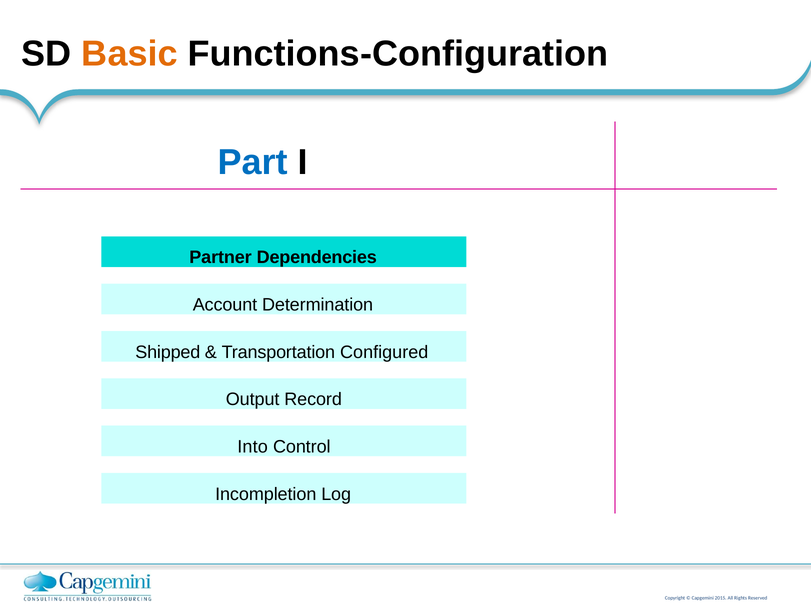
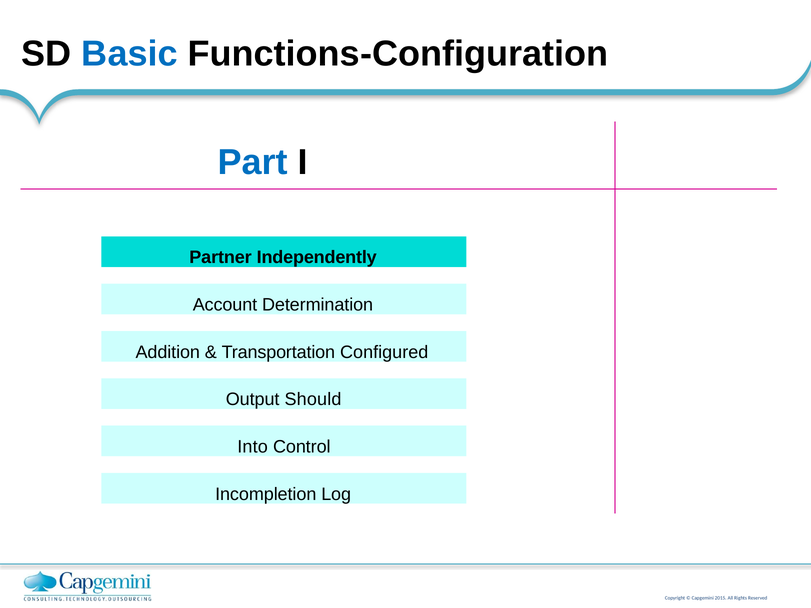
Basic colour: orange -> blue
Dependencies: Dependencies -> Independently
Shipped: Shipped -> Addition
Record: Record -> Should
